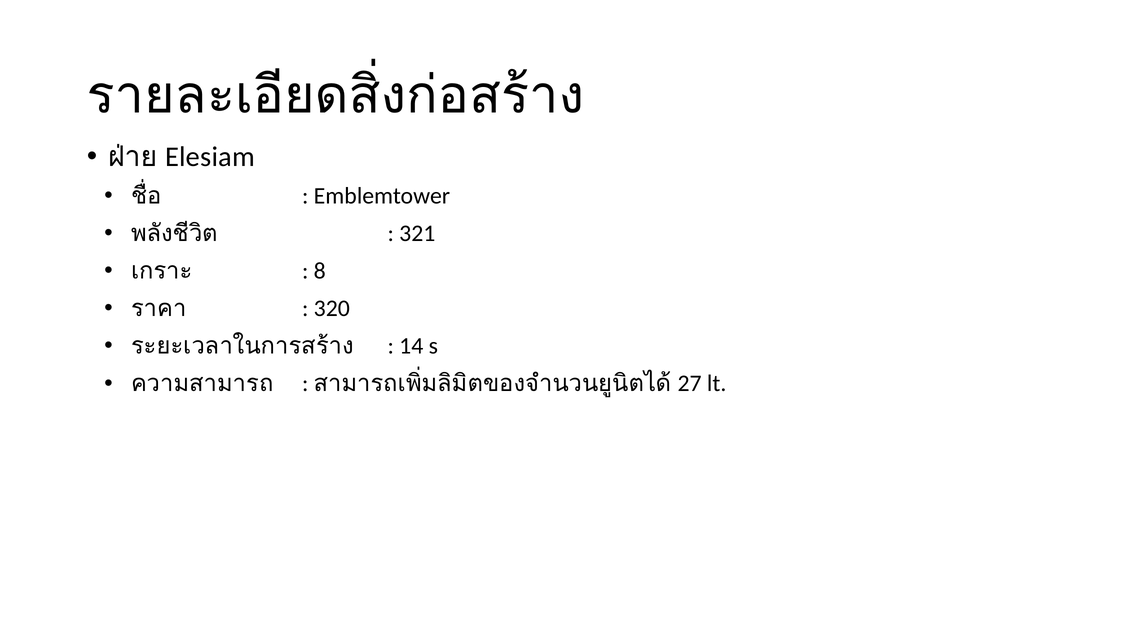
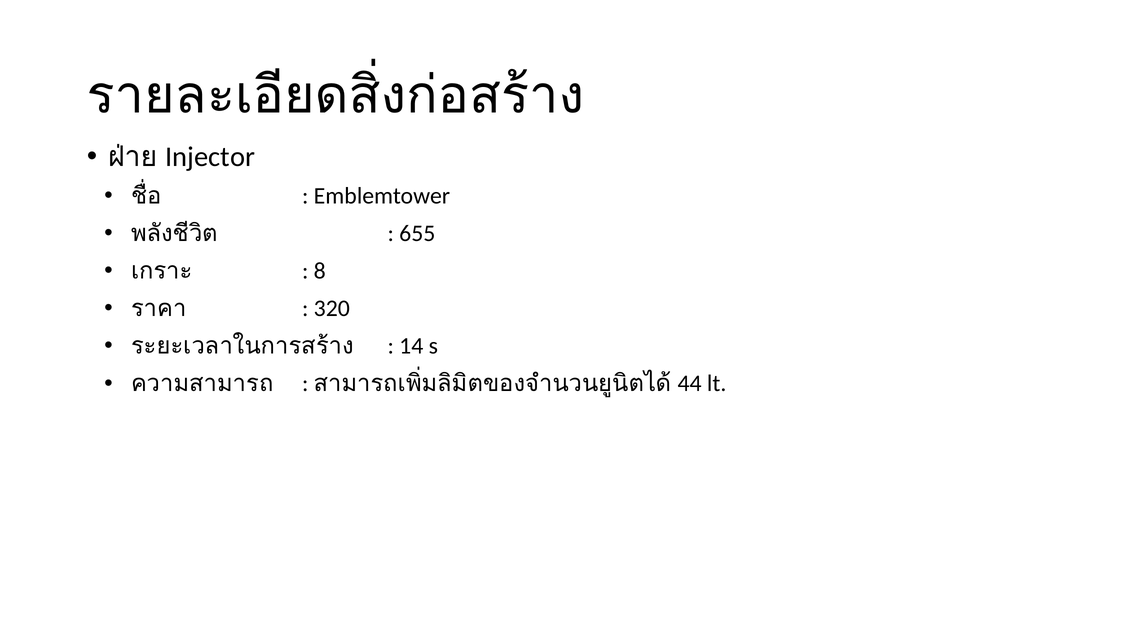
Elesiam: Elesiam -> Injector
321: 321 -> 655
27: 27 -> 44
